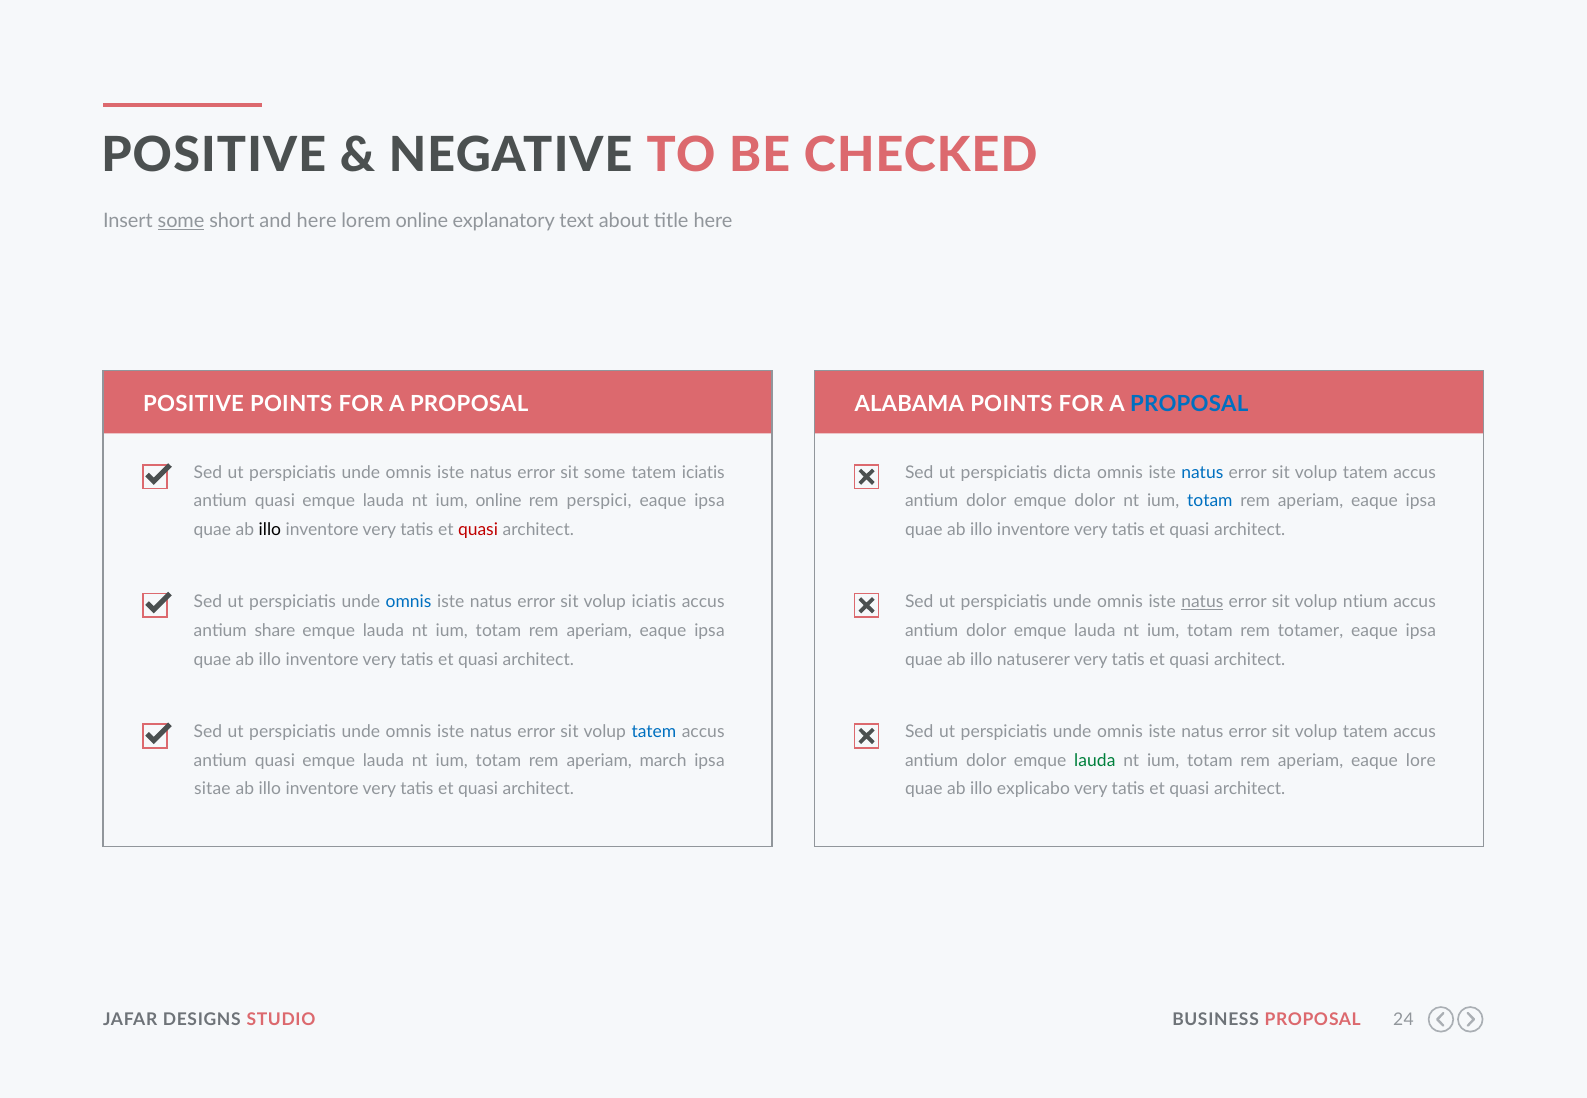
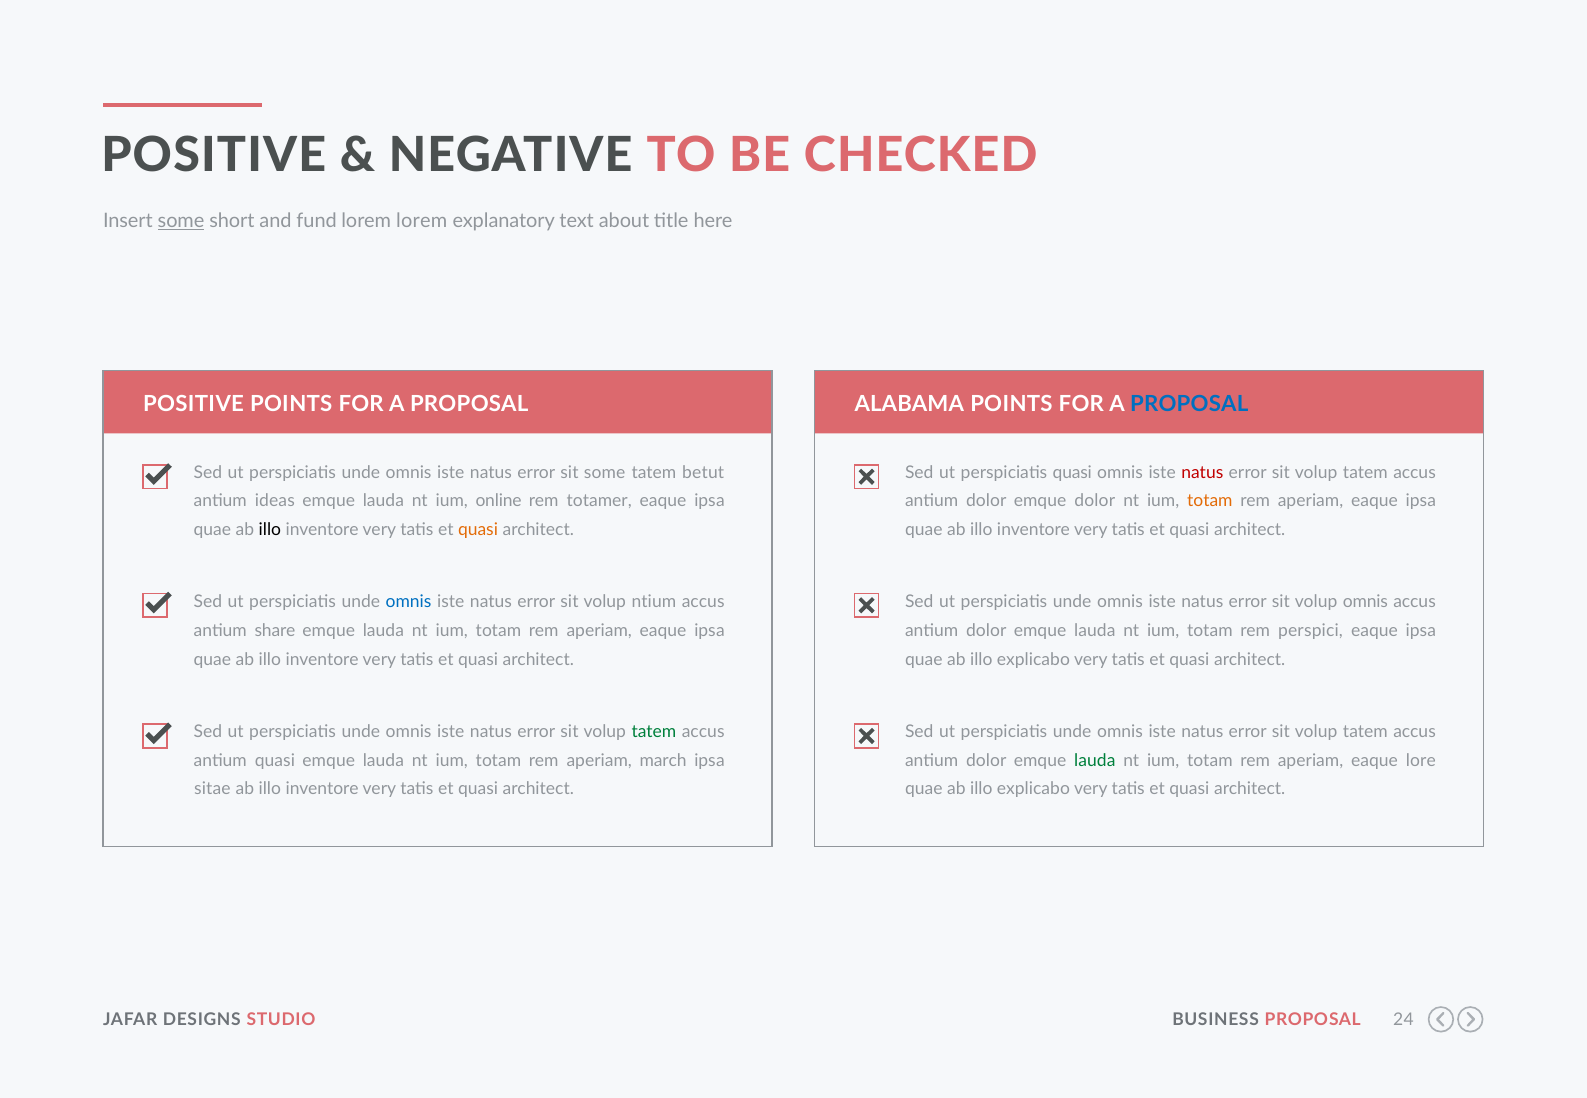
and here: here -> fund
lorem online: online -> lorem
tatem iciatis: iciatis -> betut
perspiciatis dicta: dicta -> quasi
natus at (1202, 473) colour: blue -> red
quasi at (275, 502): quasi -> ideas
perspici: perspici -> totamer
totam at (1210, 502) colour: blue -> orange
quasi at (478, 530) colour: red -> orange
volup iciatis: iciatis -> ntium
natus at (1202, 603) underline: present -> none
volup ntium: ntium -> omnis
totamer: totamer -> perspici
natuserer at (1033, 660): natuserer -> explicabo
tatem at (654, 732) colour: blue -> green
